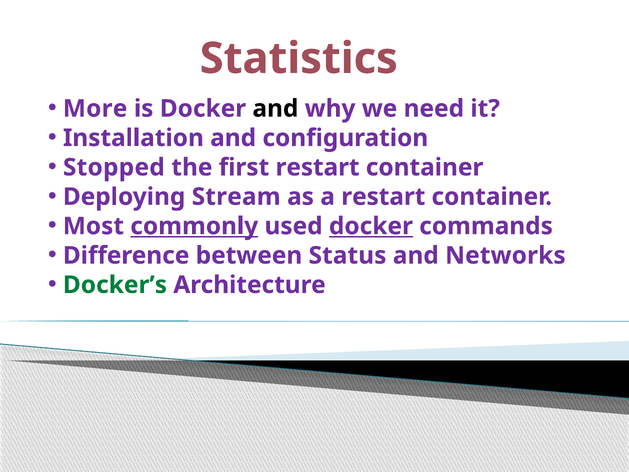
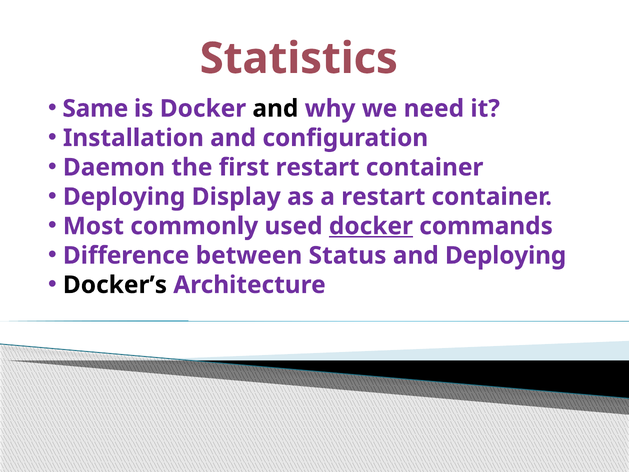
More: More -> Same
Stopped: Stopped -> Daemon
Stream: Stream -> Display
commonly underline: present -> none
and Networks: Networks -> Deploying
Docker’s colour: green -> black
